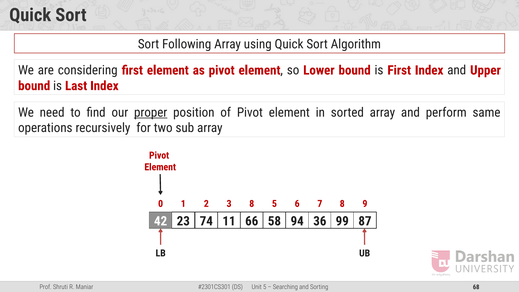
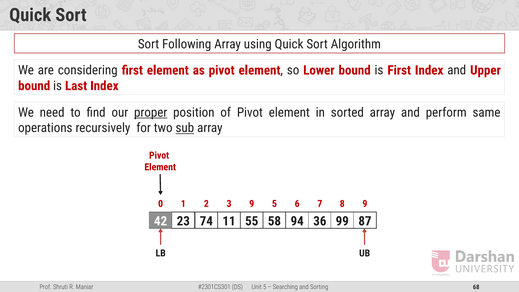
sub underline: none -> present
3 8: 8 -> 9
66: 66 -> 55
